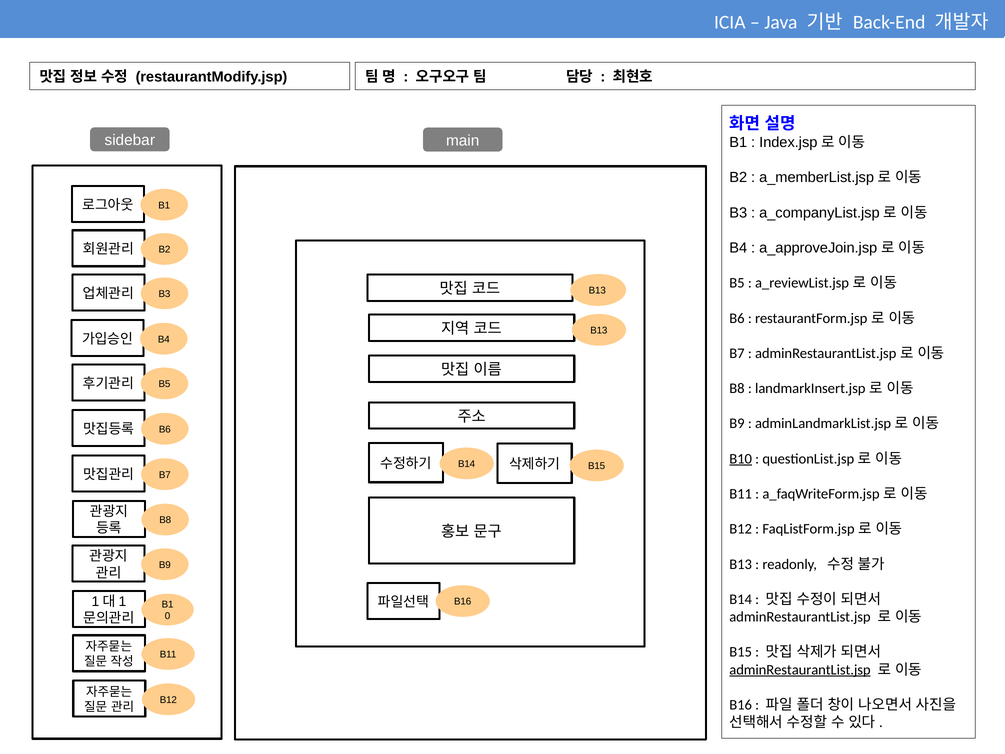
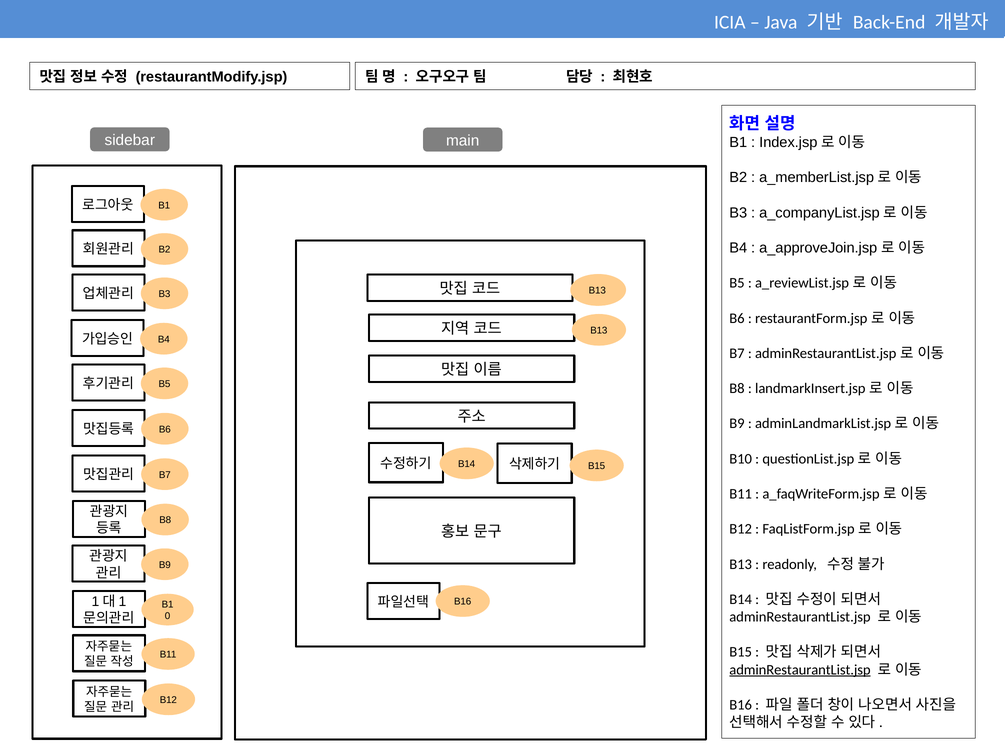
B10 underline: present -> none
